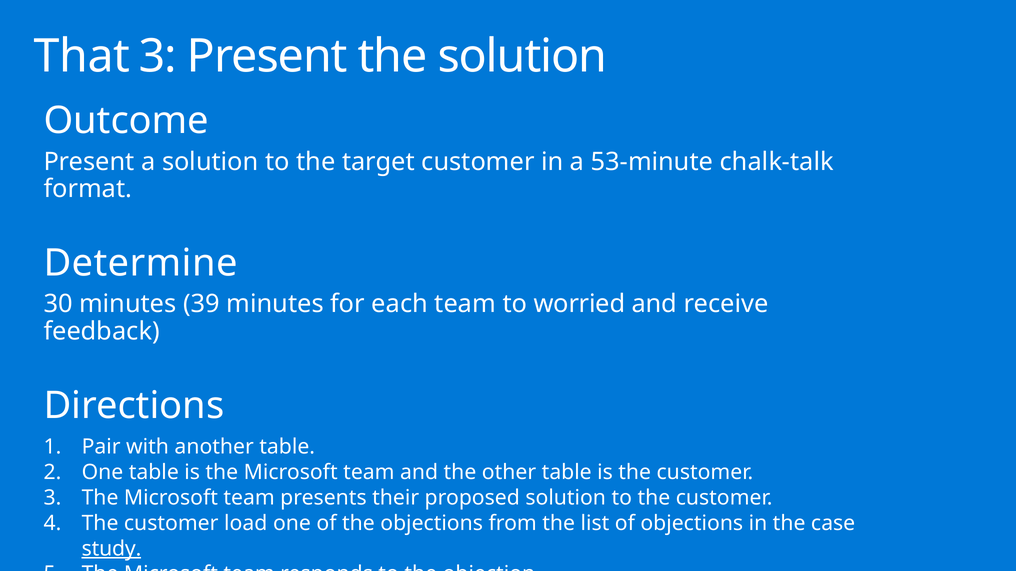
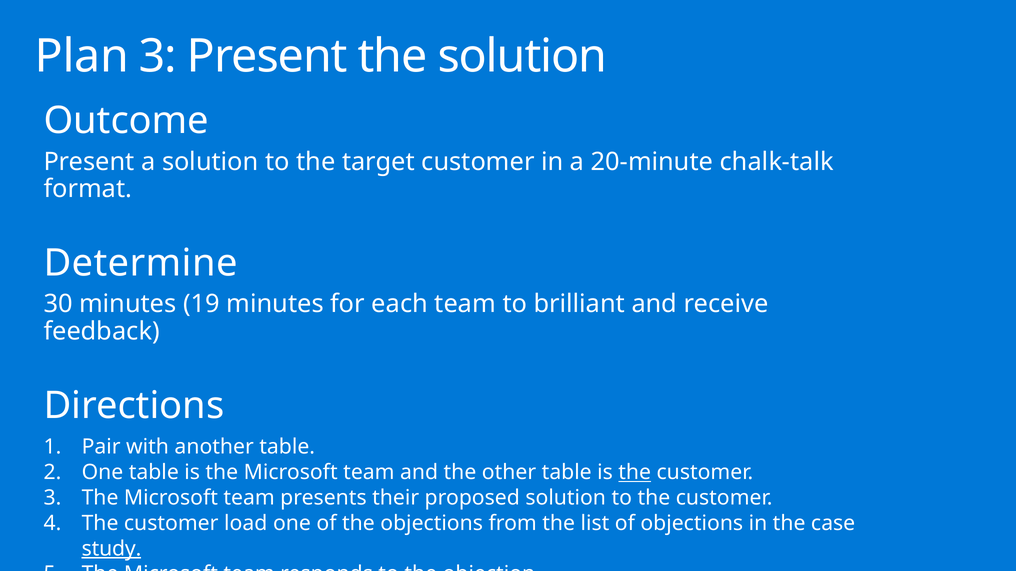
That: That -> Plan
53-minute: 53-minute -> 20-minute
39: 39 -> 19
worried: worried -> brilliant
the at (635, 473) underline: none -> present
